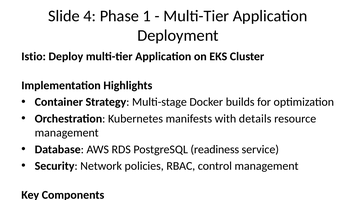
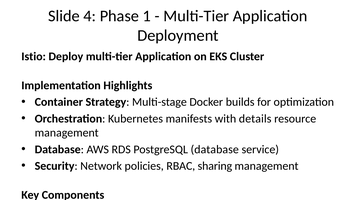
PostgreSQL readiness: readiness -> database
control: control -> sharing
